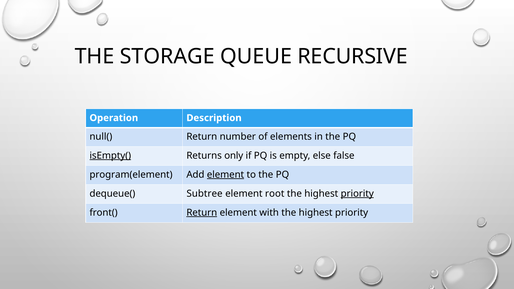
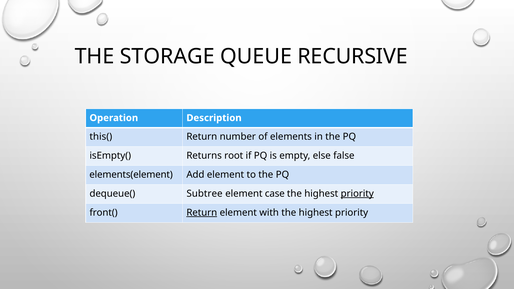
null(: null( -> this(
isEmpty( underline: present -> none
only: only -> root
program(element: program(element -> elements(element
element at (225, 175) underline: present -> none
root: root -> case
